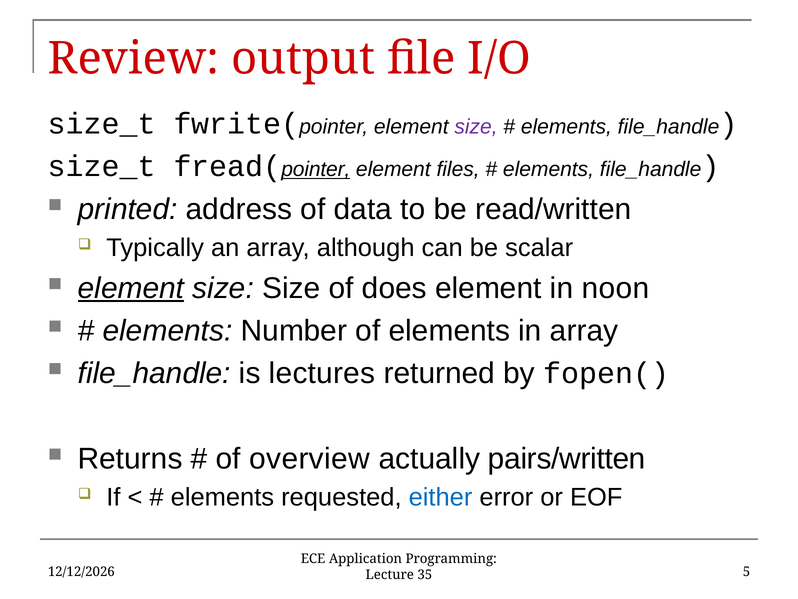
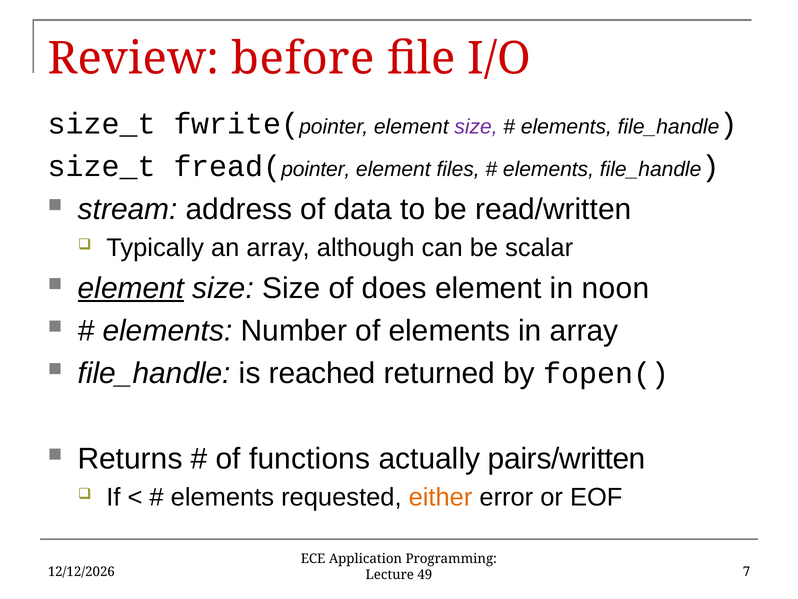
output: output -> before
pointer at (316, 169) underline: present -> none
printed: printed -> stream
lectures: lectures -> reached
overview: overview -> functions
either colour: blue -> orange
5: 5 -> 7
35: 35 -> 49
